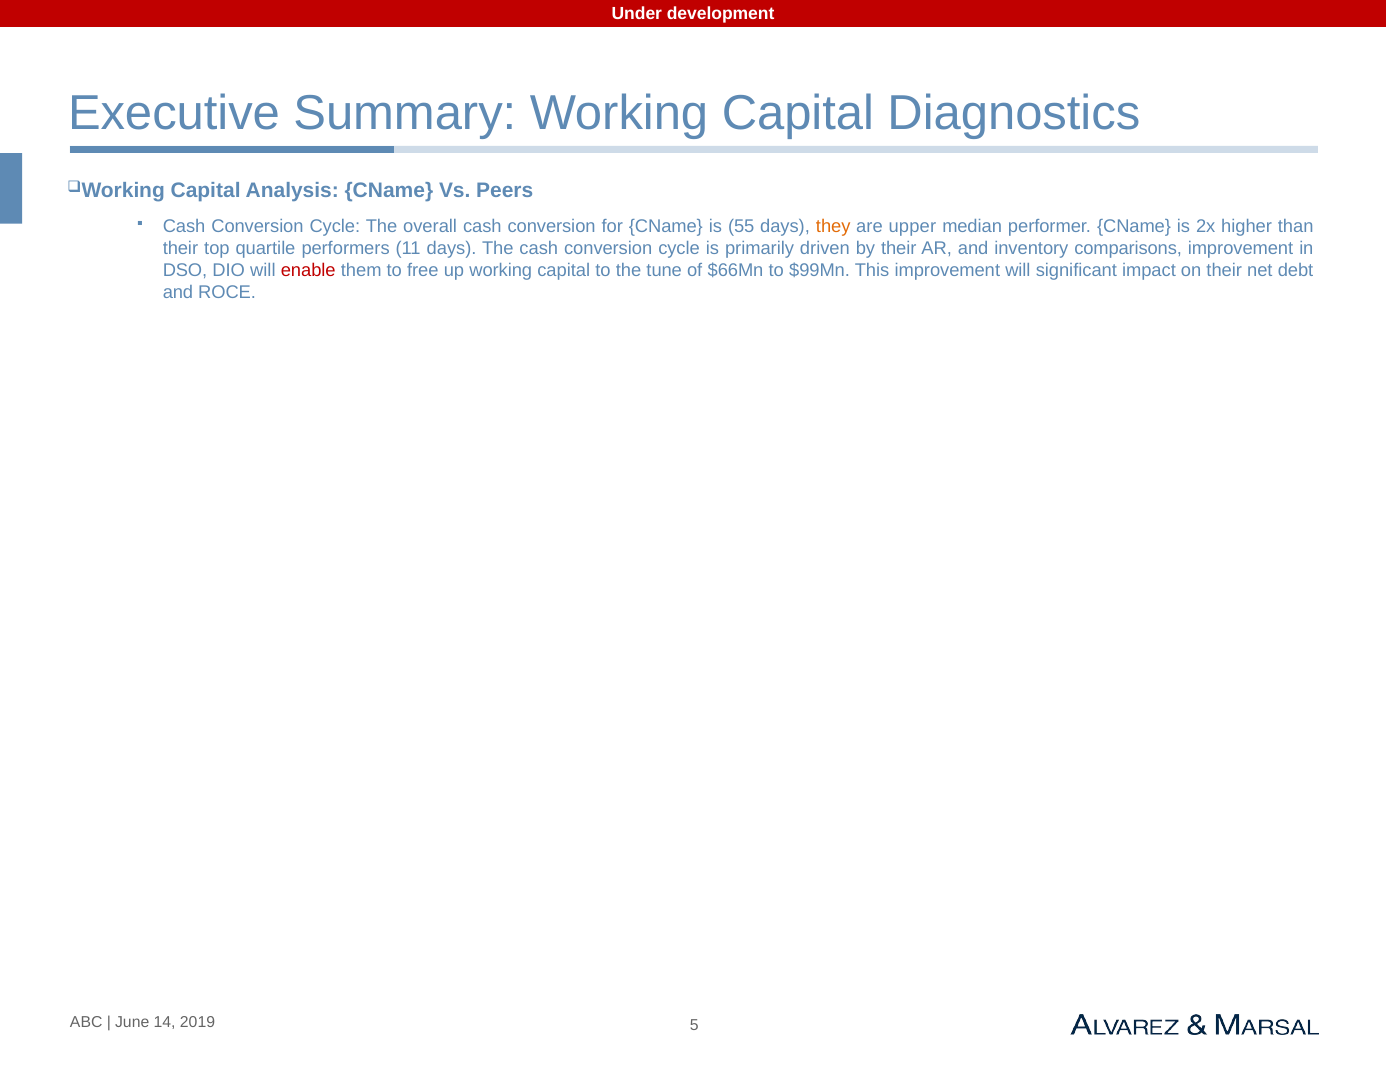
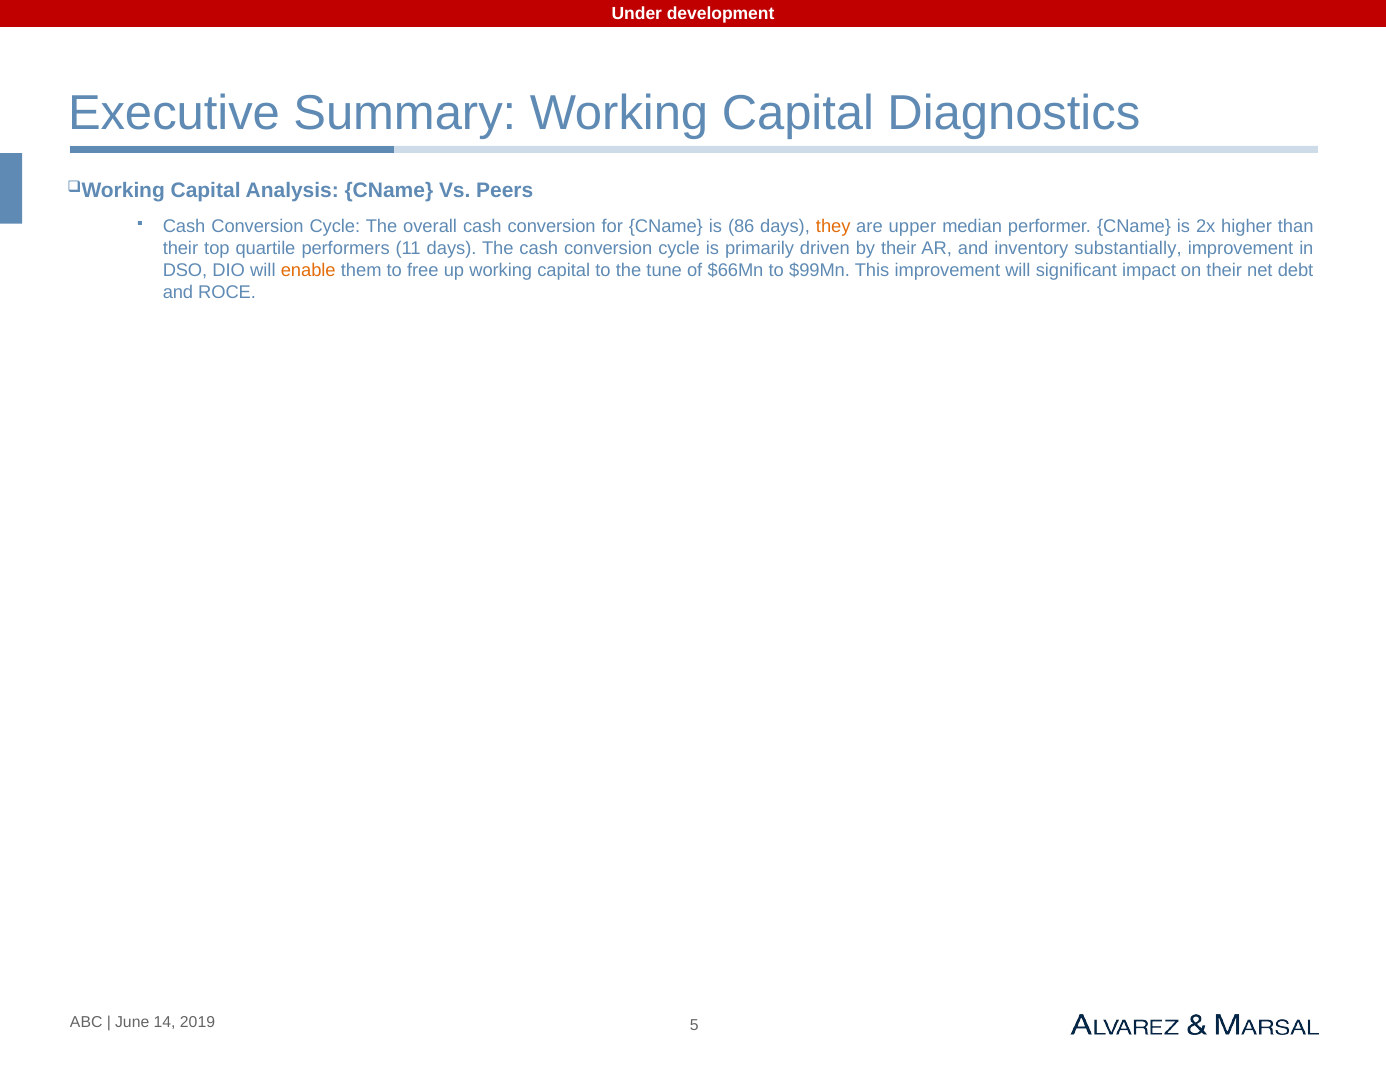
55: 55 -> 86
comparisons: comparisons -> substantially
enable colour: red -> orange
